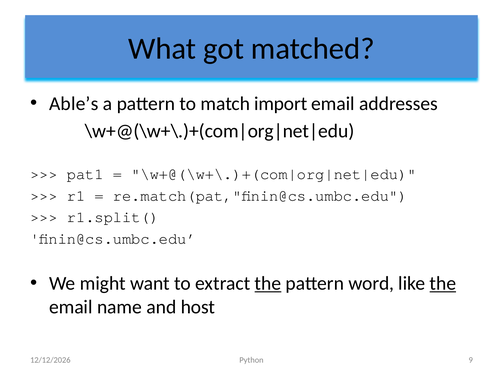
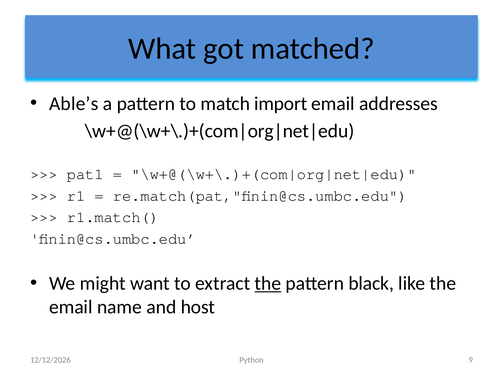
r1.split(: r1.split( -> r1.match(
word: word -> black
the at (443, 284) underline: present -> none
